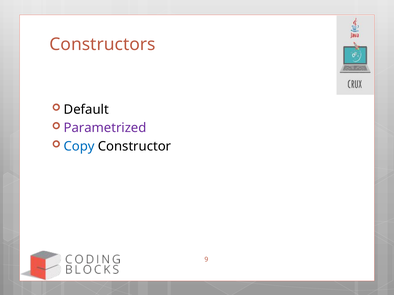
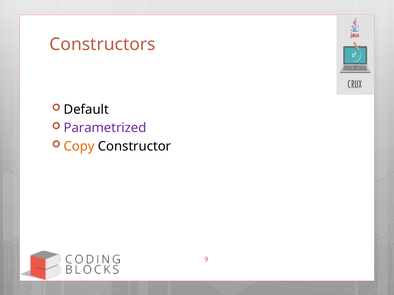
Copy colour: blue -> orange
